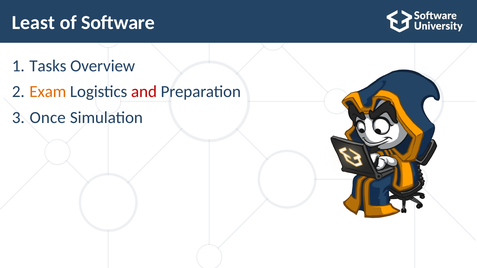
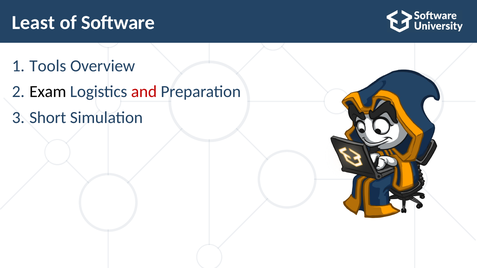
Tasks: Tasks -> Tools
Exam colour: orange -> black
Once: Once -> Short
